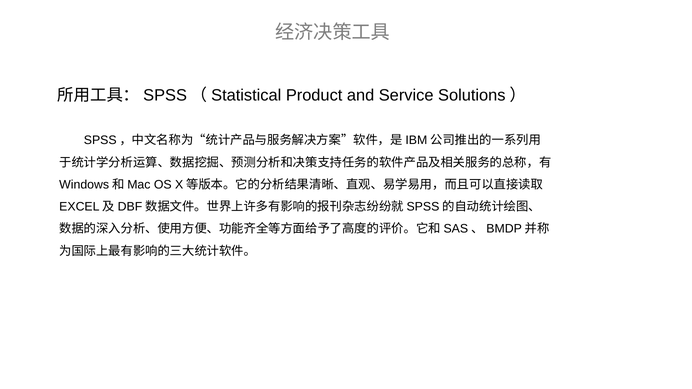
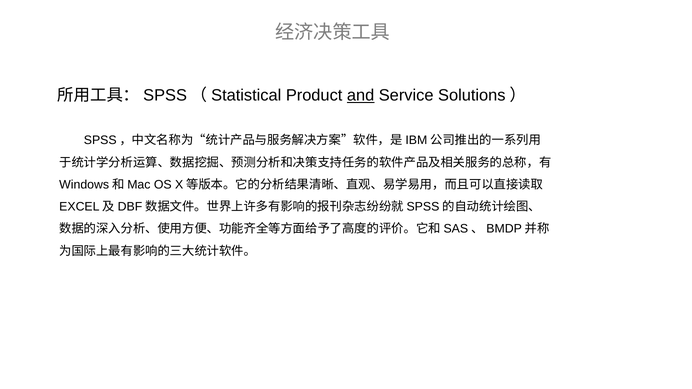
and underline: none -> present
